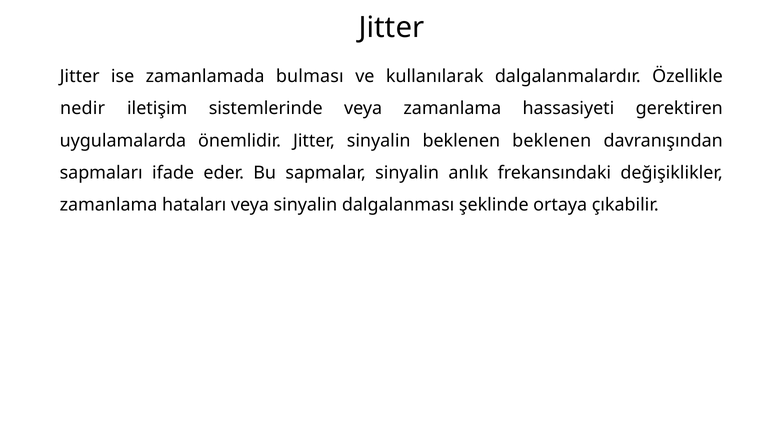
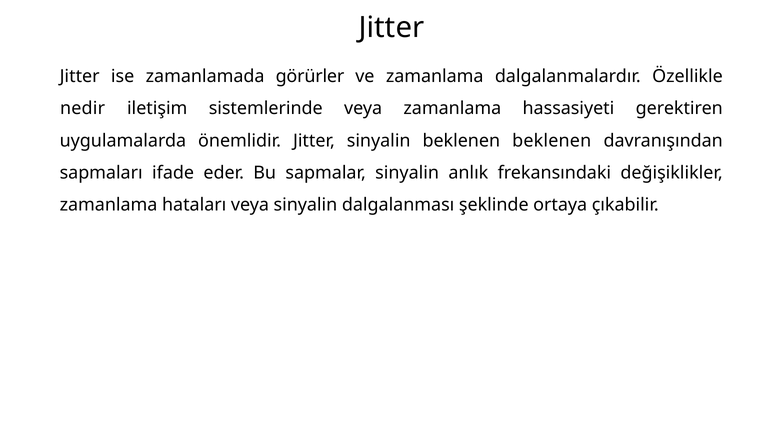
bulması: bulması -> görürler
ve kullanılarak: kullanılarak -> zamanlama
